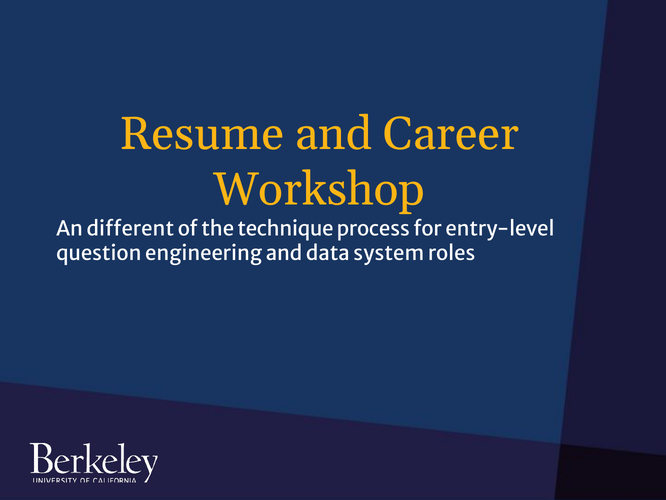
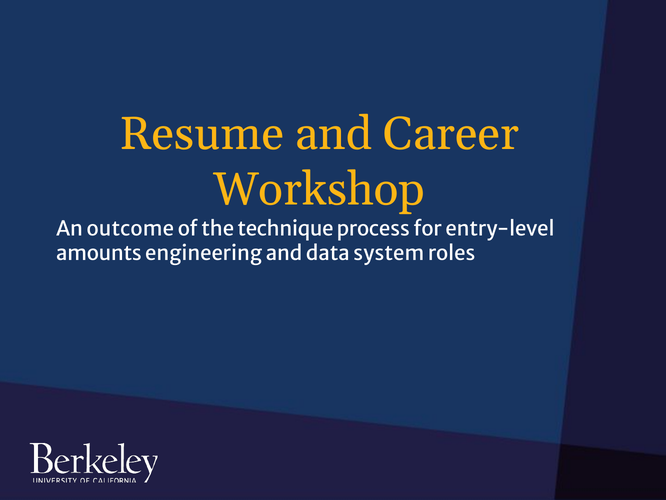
different: different -> outcome
question: question -> amounts
